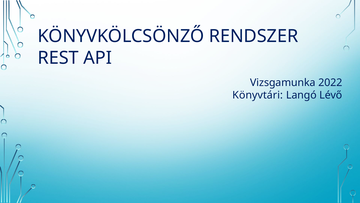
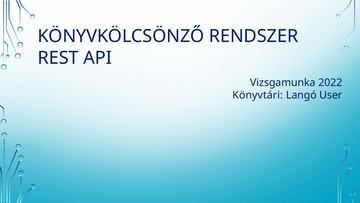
Lévő: Lévő -> User
